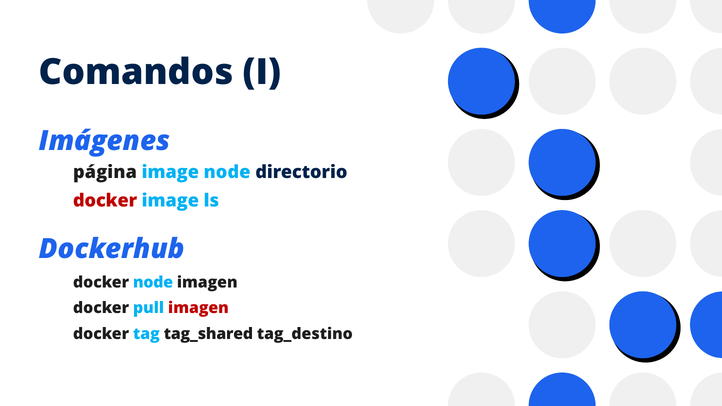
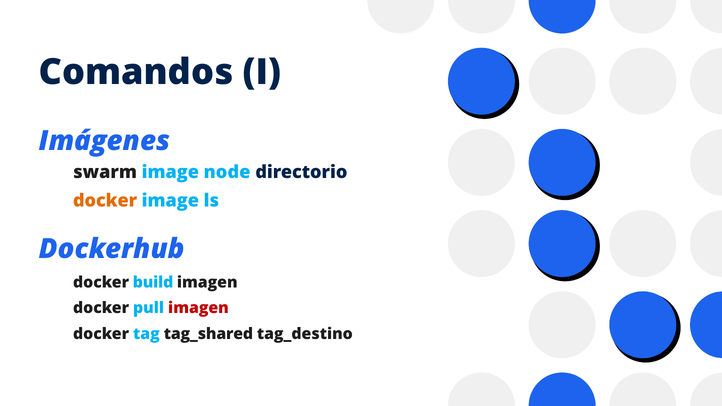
página: página -> swarm
docker at (105, 201) colour: red -> orange
docker node: node -> build
